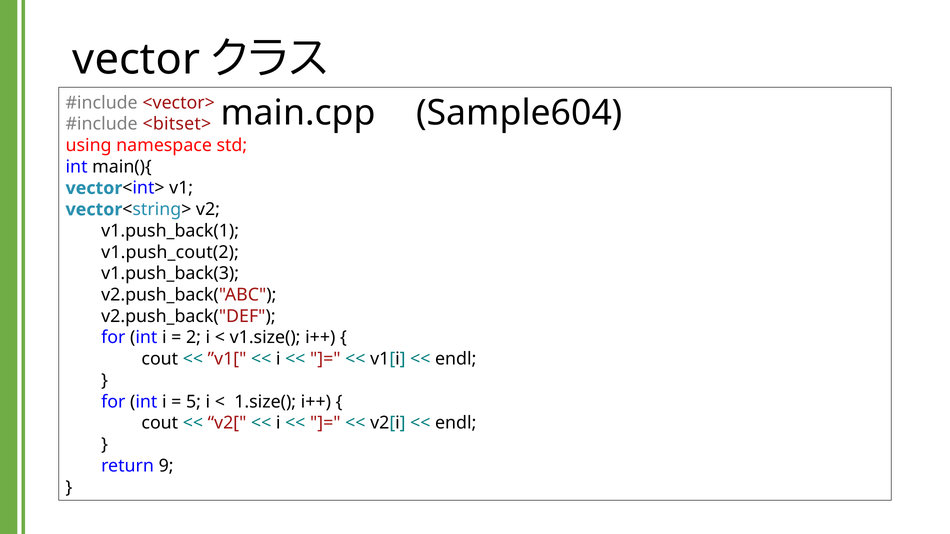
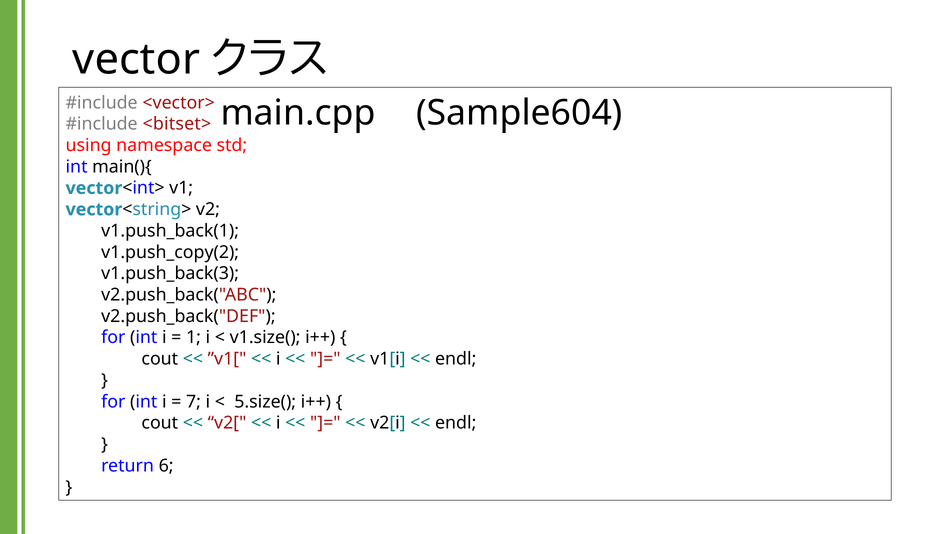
v1.push_cout(2: v1.push_cout(2 -> v1.push_copy(2
2: 2 -> 1
5: 5 -> 7
1.size(: 1.size( -> 5.size(
9: 9 -> 6
